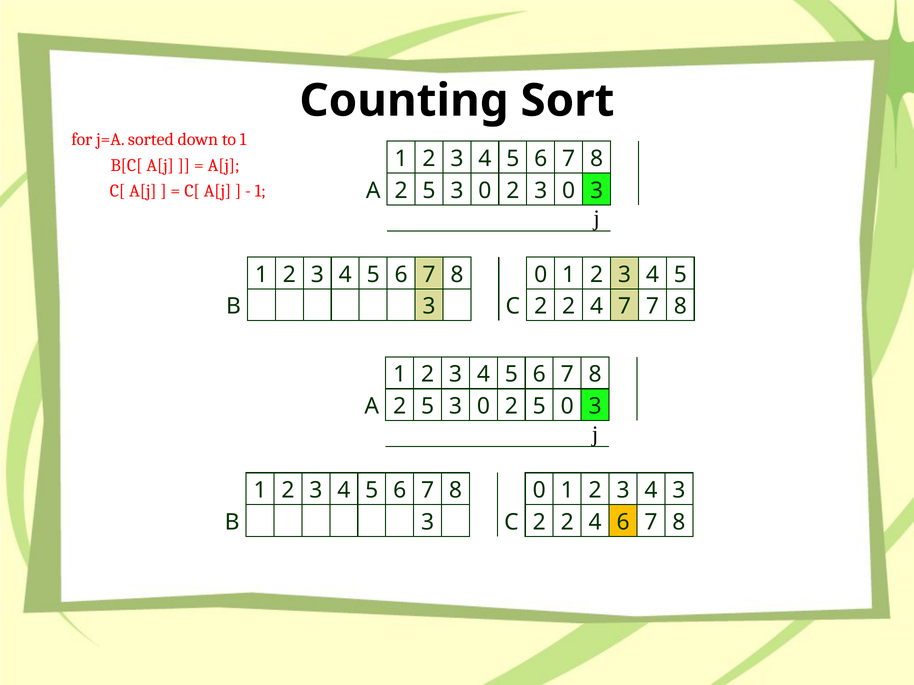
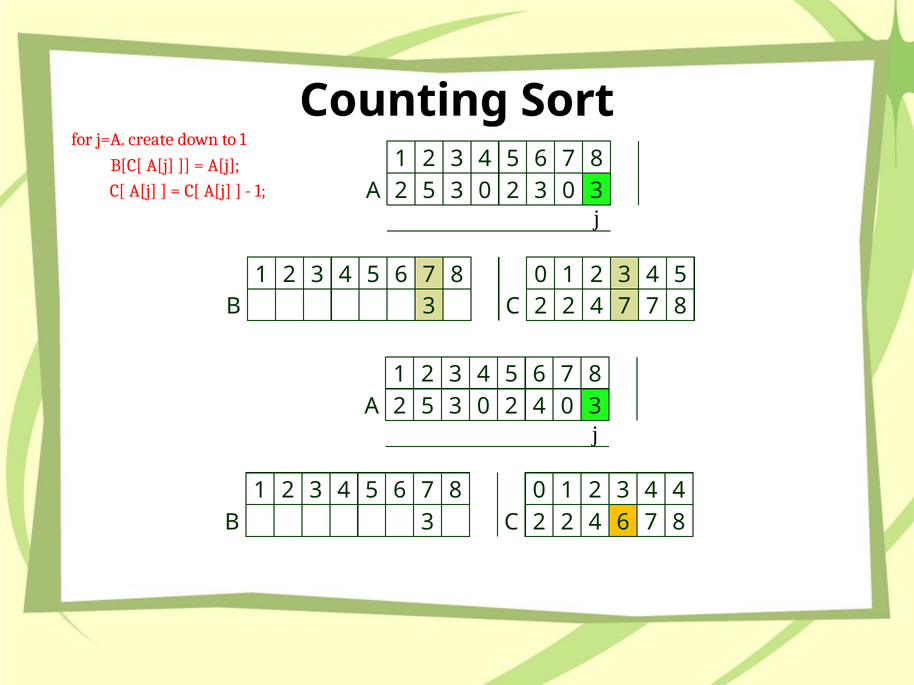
sorted: sorted -> create
0 2 5: 5 -> 4
4 3: 3 -> 4
